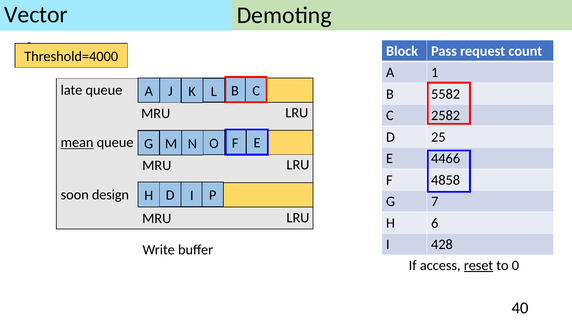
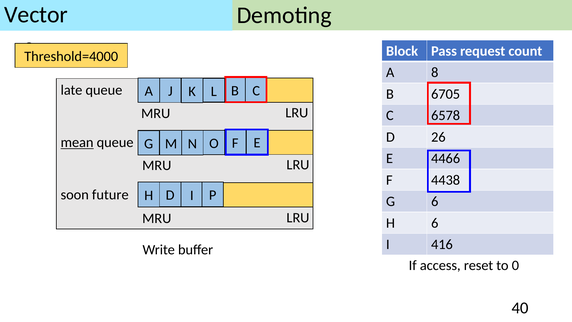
1: 1 -> 8
5582: 5582 -> 6705
2582: 2582 -> 6578
25: 25 -> 26
4858: 4858 -> 4438
design: design -> future
G 7: 7 -> 6
428: 428 -> 416
reset underline: present -> none
